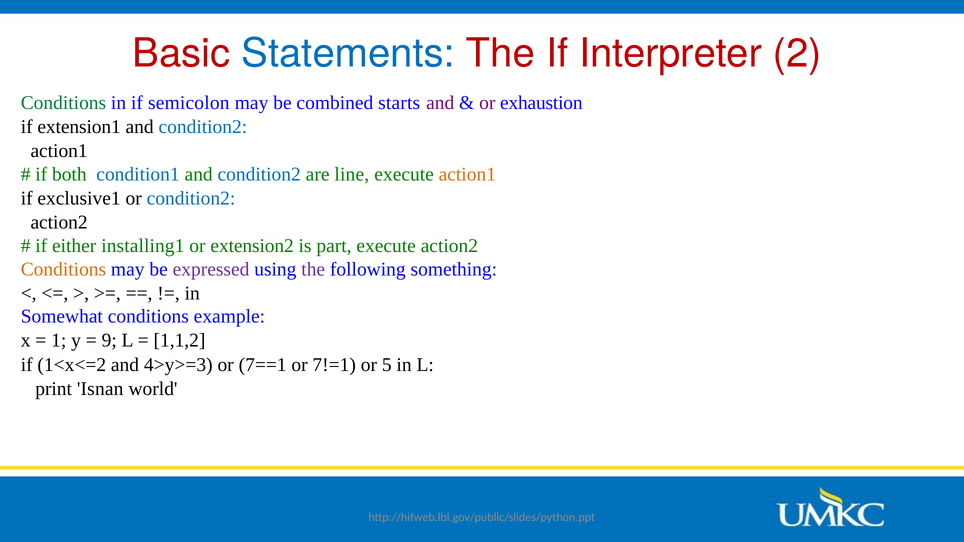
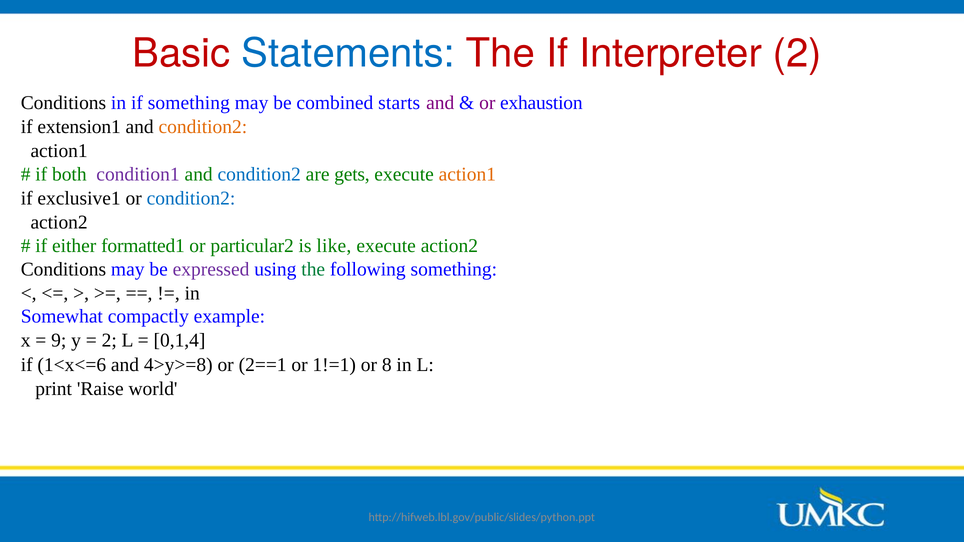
Conditions at (63, 103) colour: green -> black
if semicolon: semicolon -> something
condition2 at (203, 127) colour: blue -> orange
condition1 colour: blue -> purple
line: line -> gets
installing1: installing1 -> formatted1
extension2: extension2 -> particular2
part: part -> like
Conditions at (63, 269) colour: orange -> black
the at (313, 269) colour: purple -> green
Somewhat conditions: conditions -> compactly
1: 1 -> 9
9 at (109, 341): 9 -> 2
1,1,2: 1,1,2 -> 0,1,4
1<x<=2: 1<x<=2 -> 1<x<=6
4>y>=3: 4>y>=3 -> 4>y>=8
7==1: 7==1 -> 2==1
7!=1: 7!=1 -> 1!=1
5: 5 -> 8
Isnan: Isnan -> Raise
